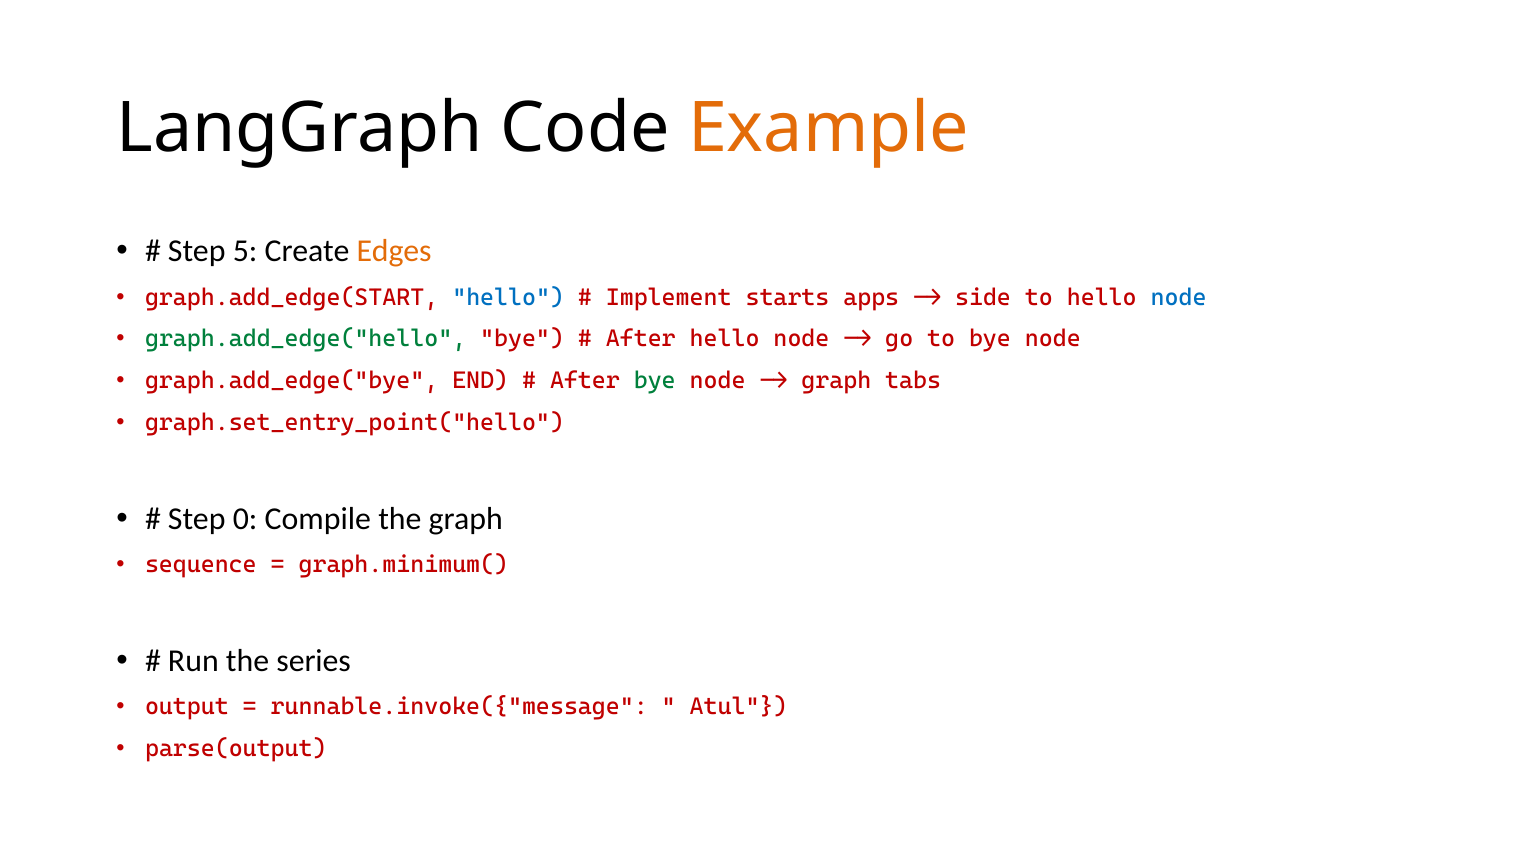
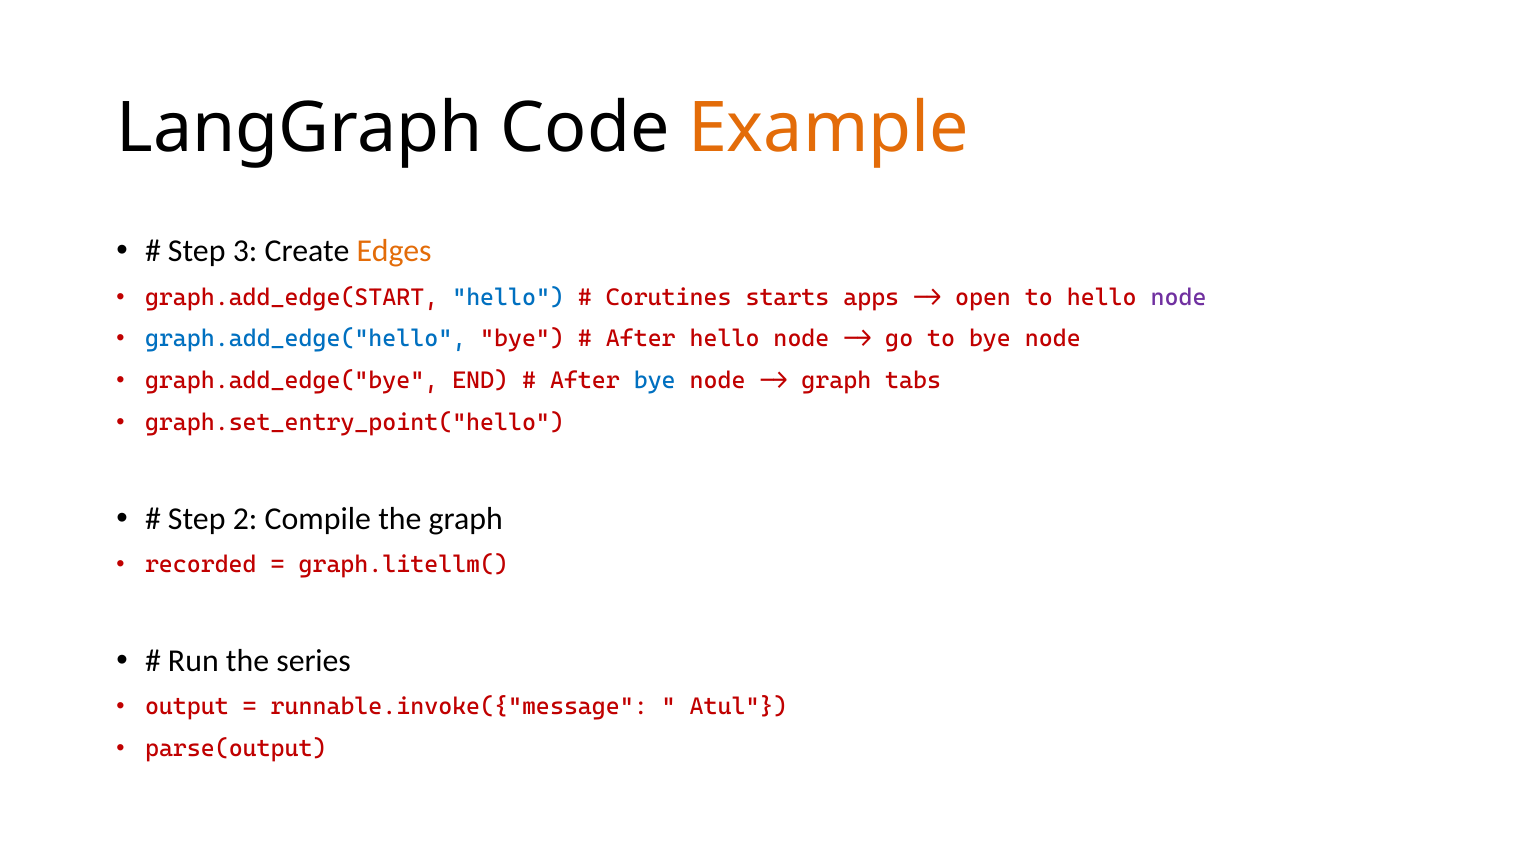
5: 5 -> 3
Implement: Implement -> Corutines
side: side -> open
node at (1179, 297) colour: blue -> purple
graph.add_edge("hello colour: green -> blue
bye at (655, 381) colour: green -> blue
0: 0 -> 2
sequence: sequence -> recorded
graph.minimum(: graph.minimum( -> graph.litellm(
